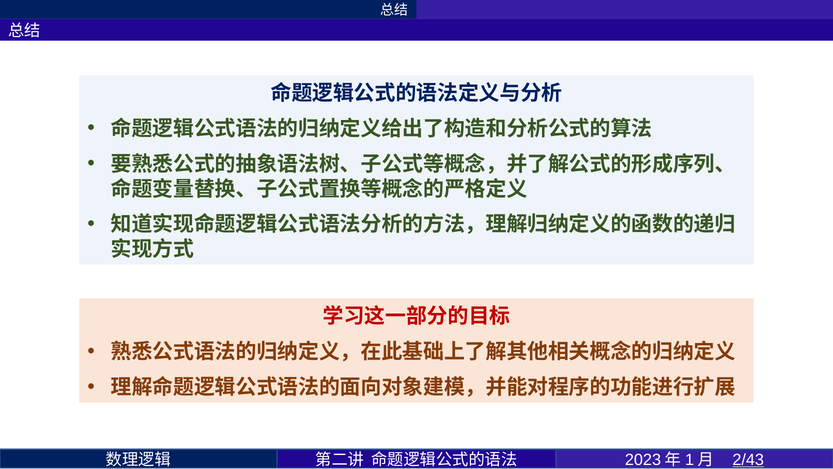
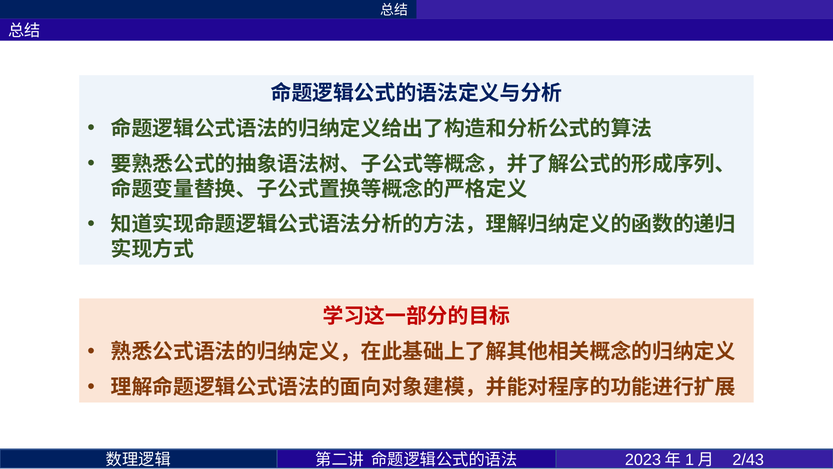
2/43 underline: present -> none
